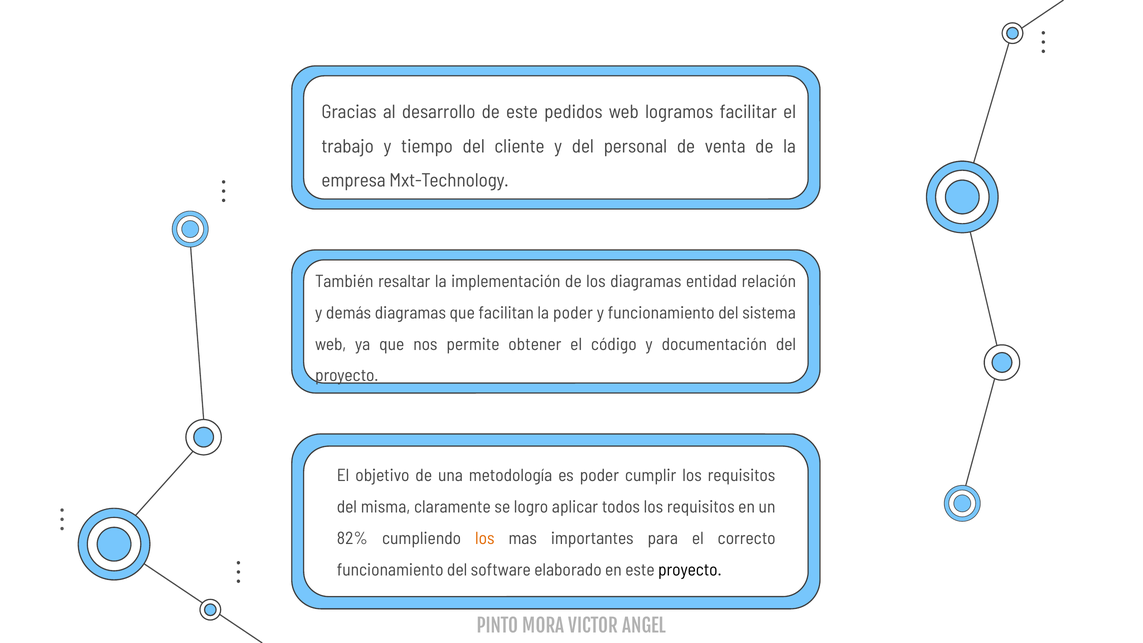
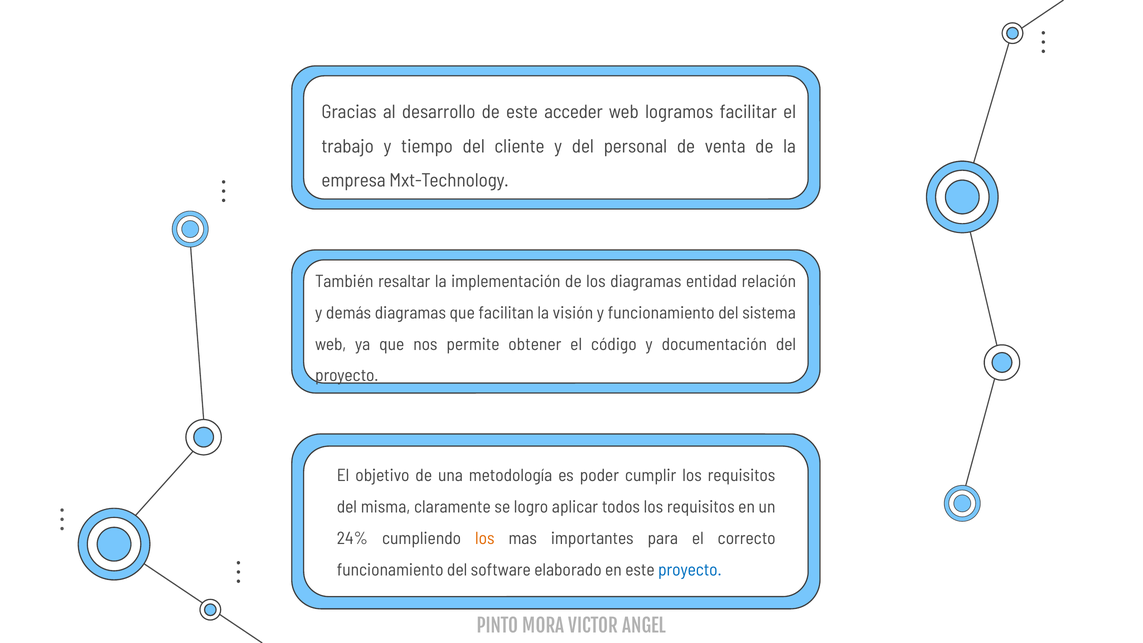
pedidos: pedidos -> acceder
la poder: poder -> visión
82%: 82% -> 24%
proyecto at (690, 570) colour: black -> blue
